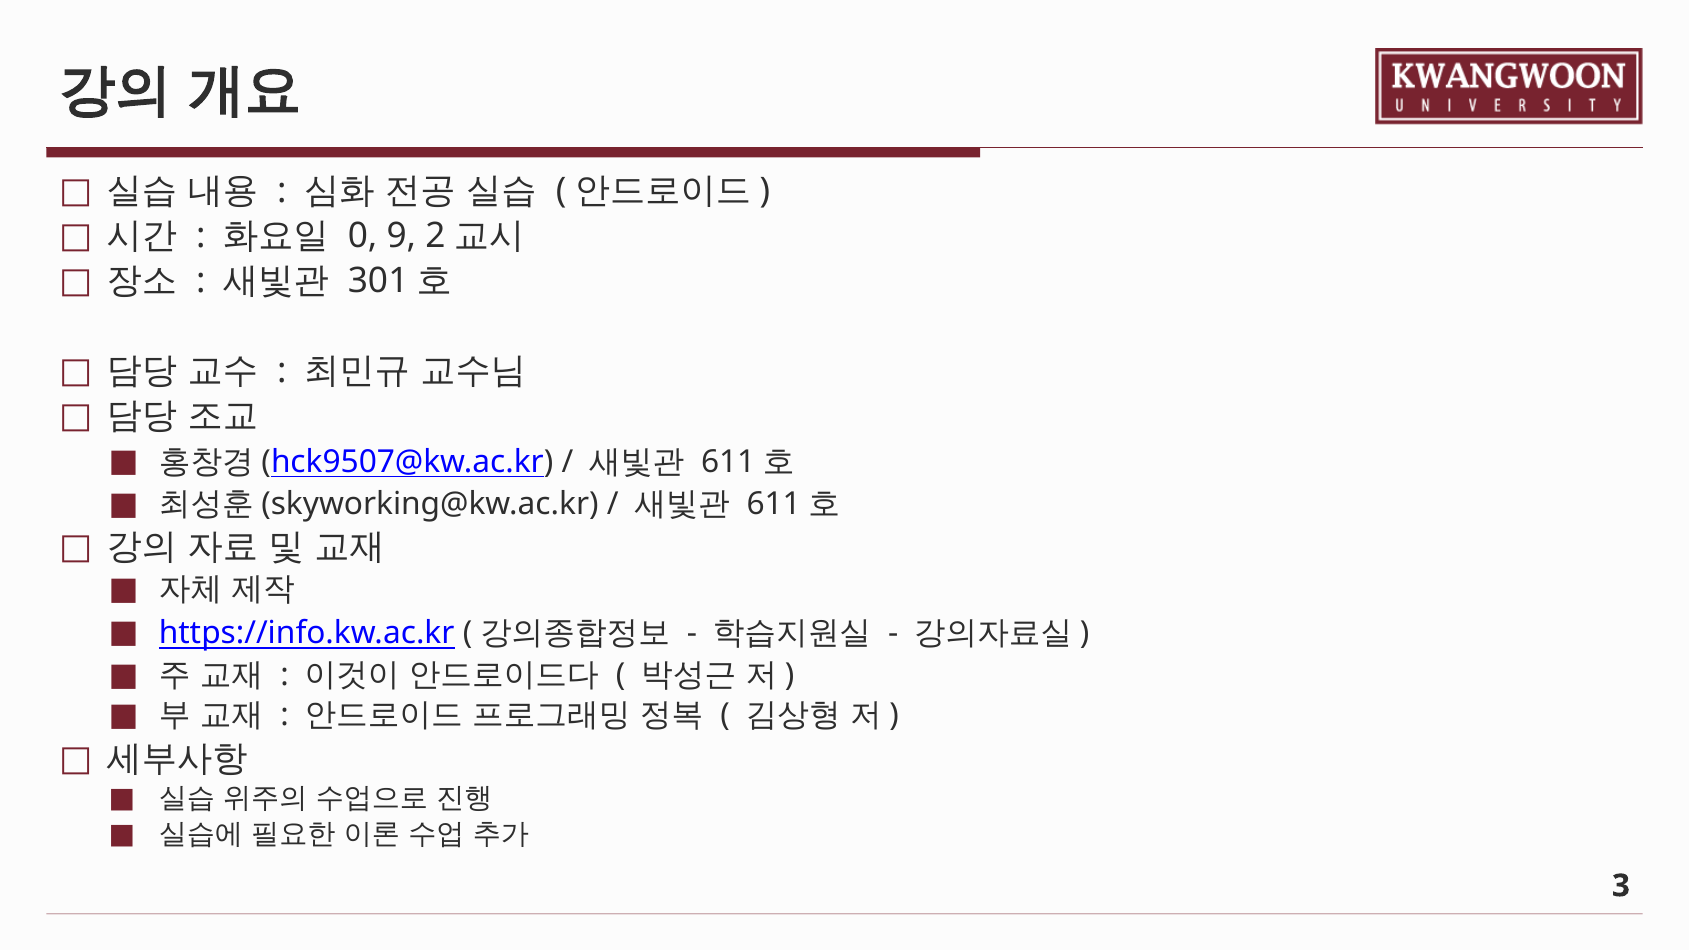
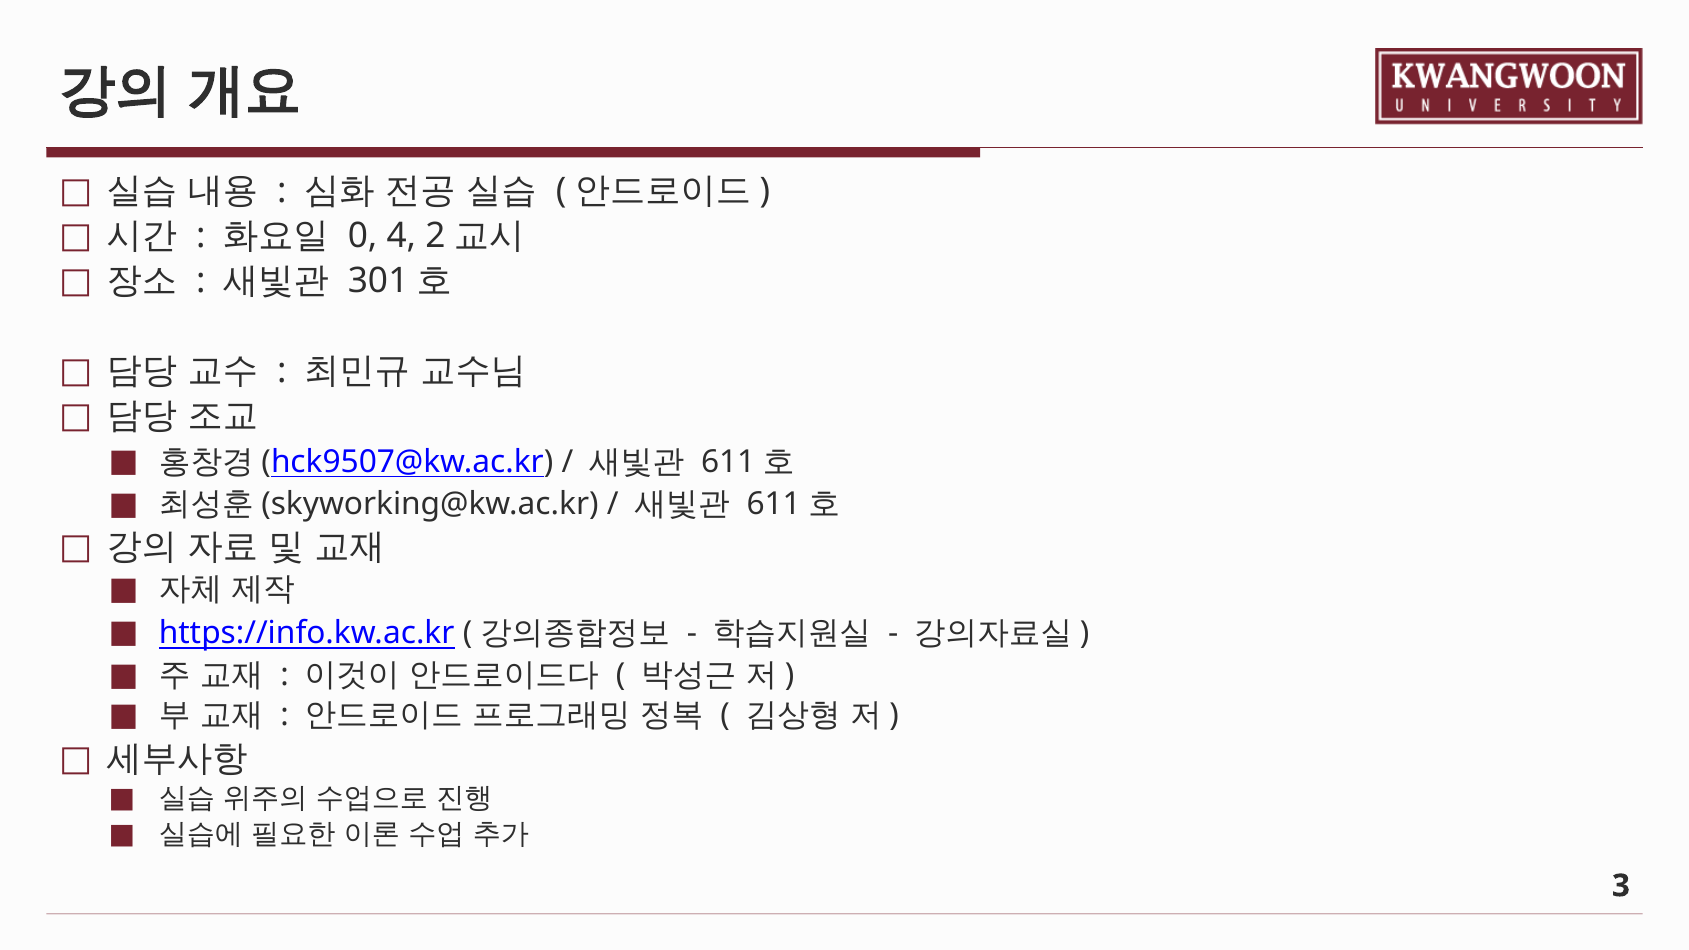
9: 9 -> 4
